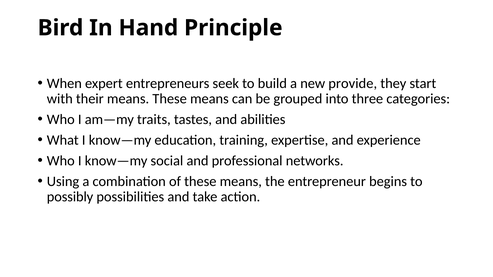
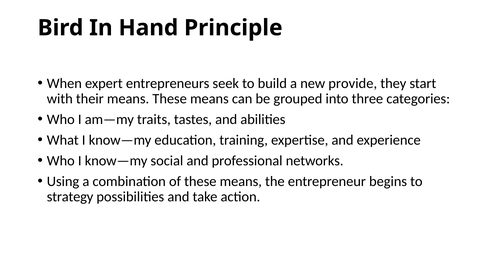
possibly: possibly -> strategy
